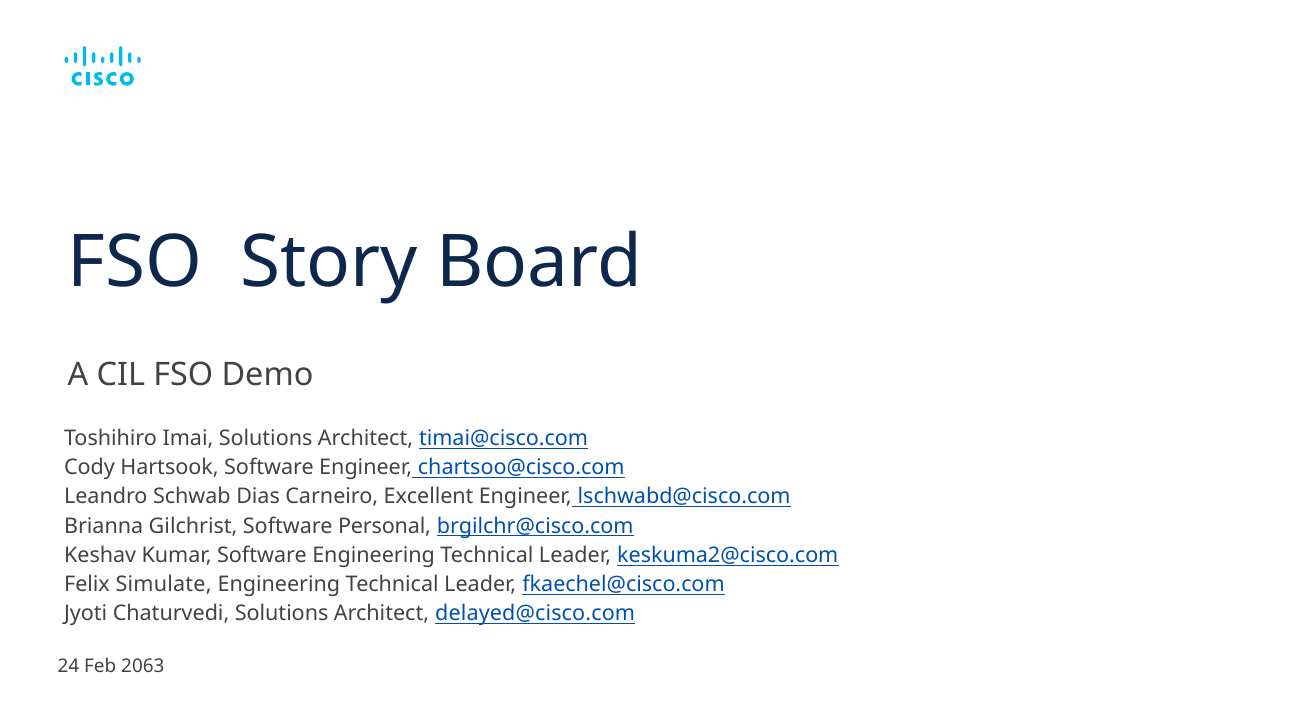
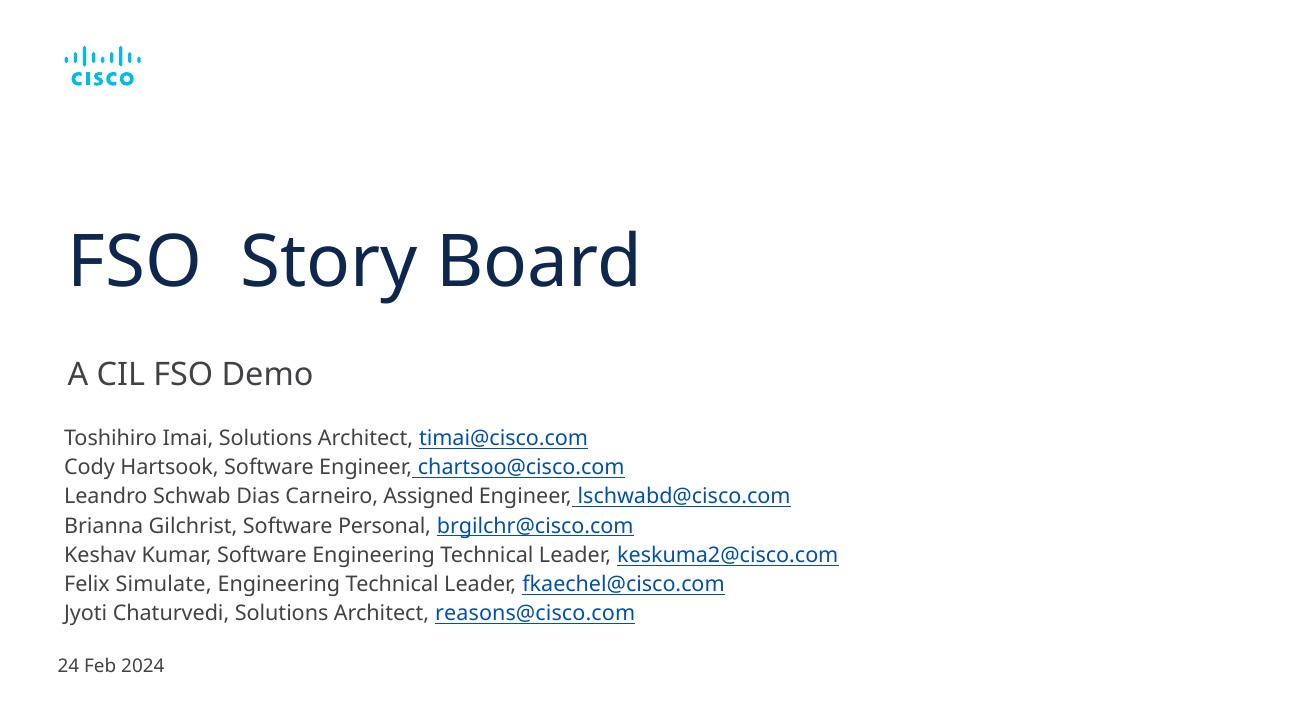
Excellent: Excellent -> Assigned
delayed@cisco.com: delayed@cisco.com -> reasons@cisco.com
2063: 2063 -> 2024
